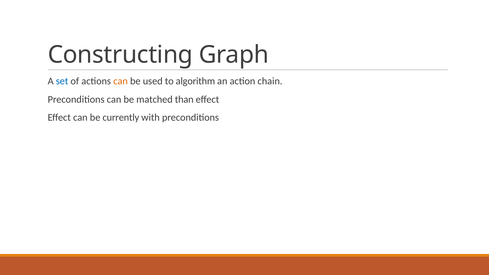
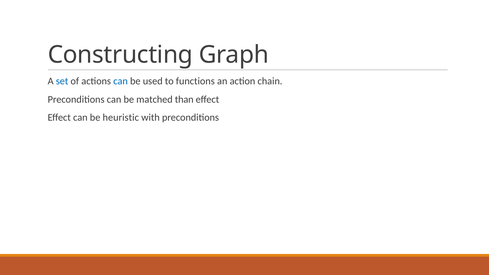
can at (121, 81) colour: orange -> blue
algorithm: algorithm -> functions
currently: currently -> heuristic
